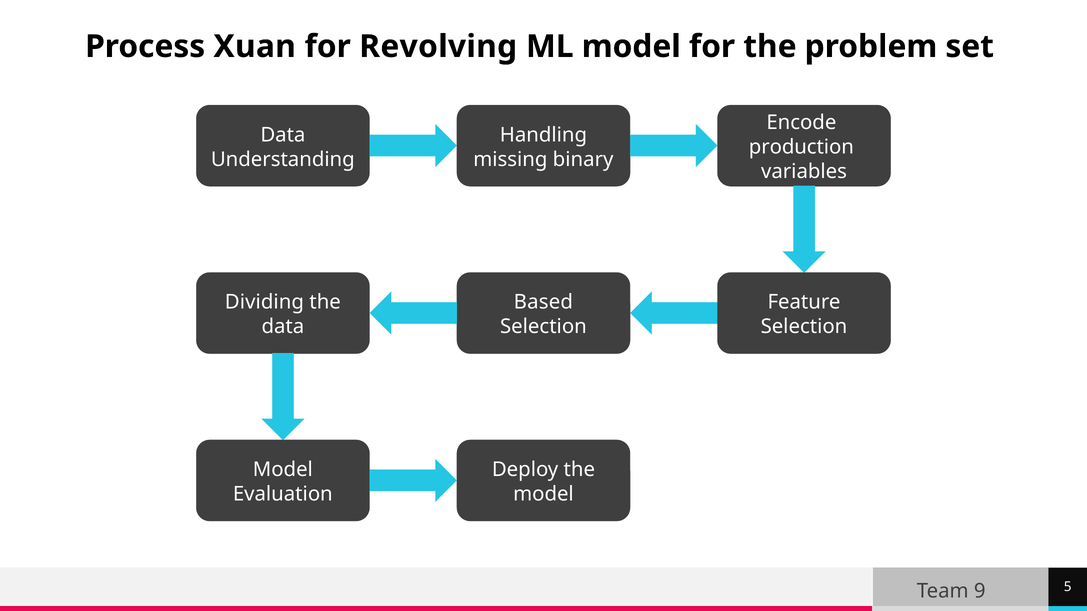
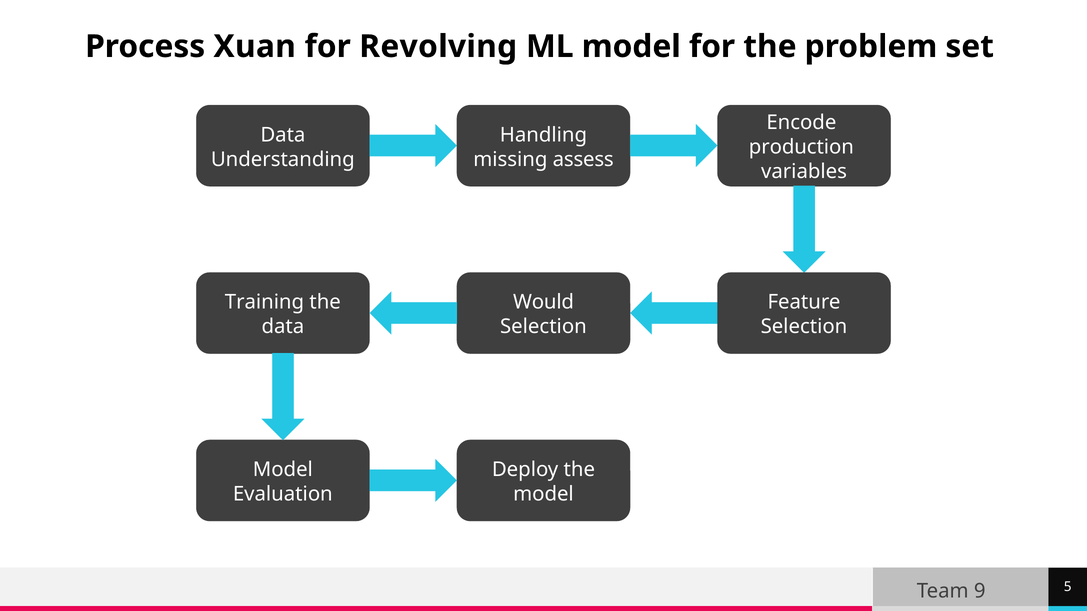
binary: binary -> assess
Dividing: Dividing -> Training
Based: Based -> Would
